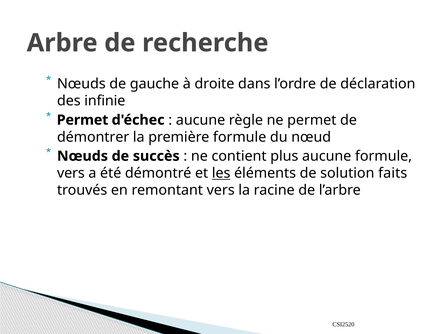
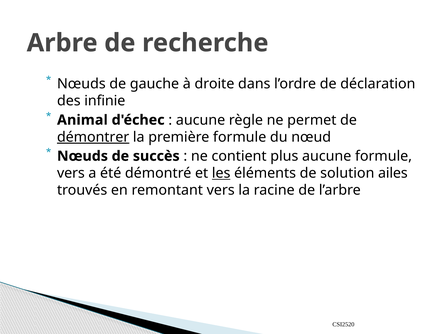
Permet at (83, 120): Permet -> Animal
démontrer underline: none -> present
faits: faits -> ailes
